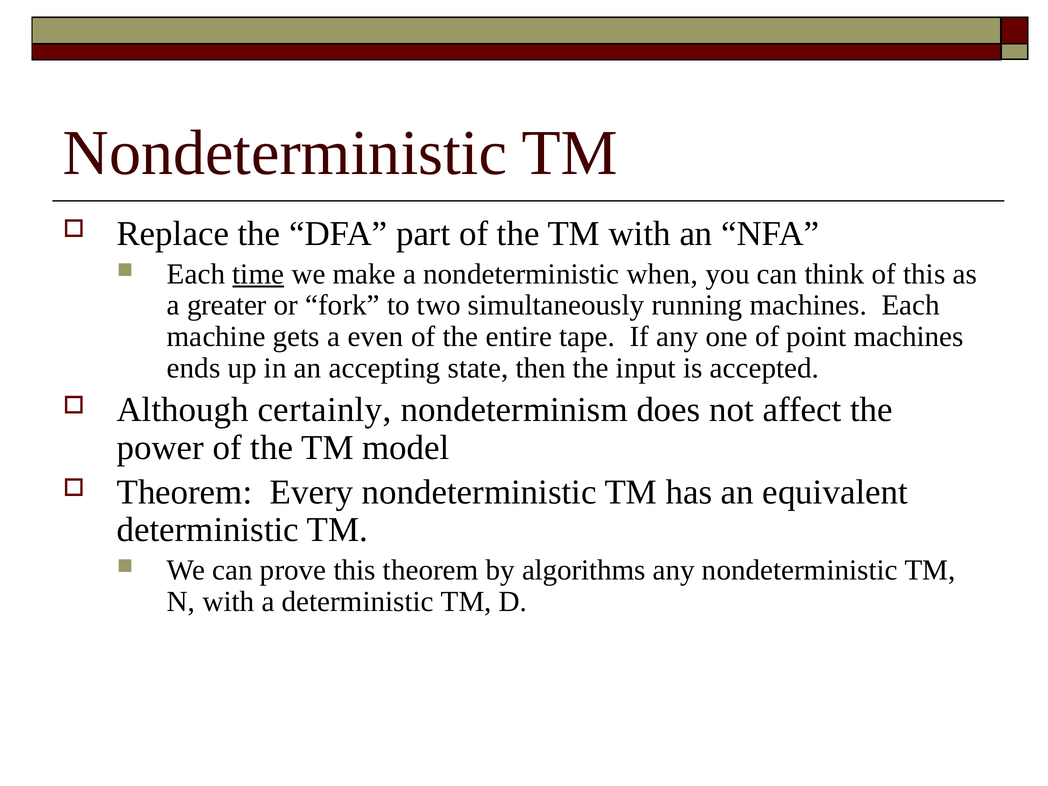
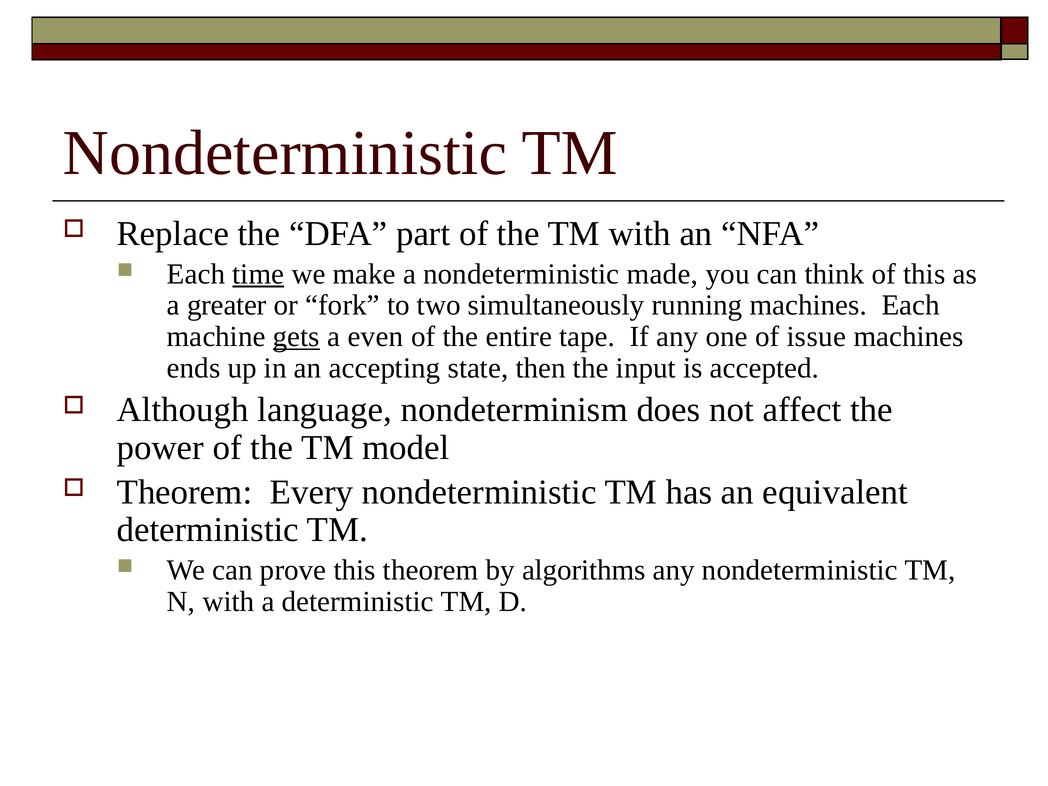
when: when -> made
gets underline: none -> present
point: point -> issue
certainly: certainly -> language
